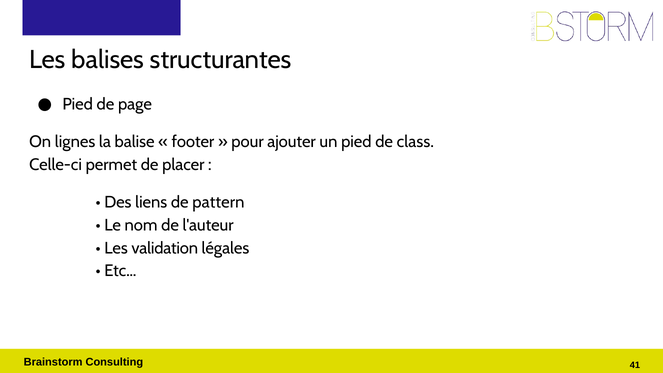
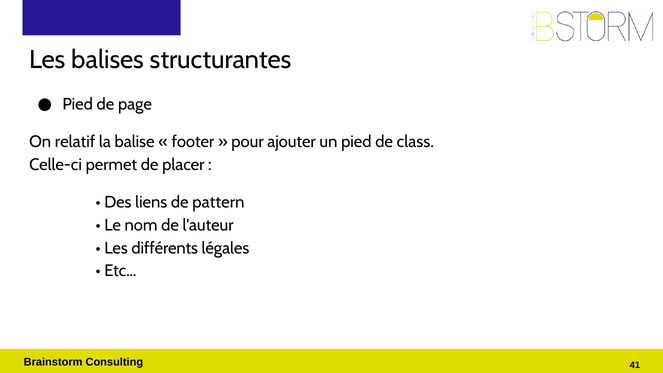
lignes: lignes -> relatif
validation: validation -> différents
